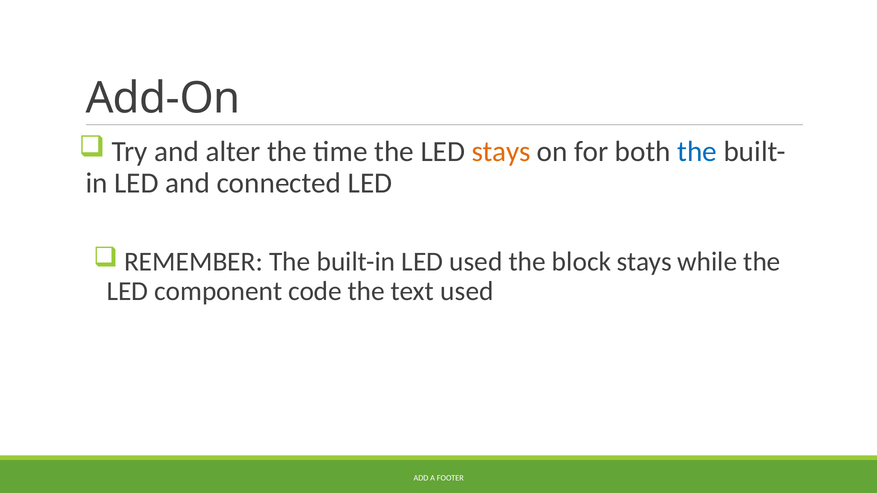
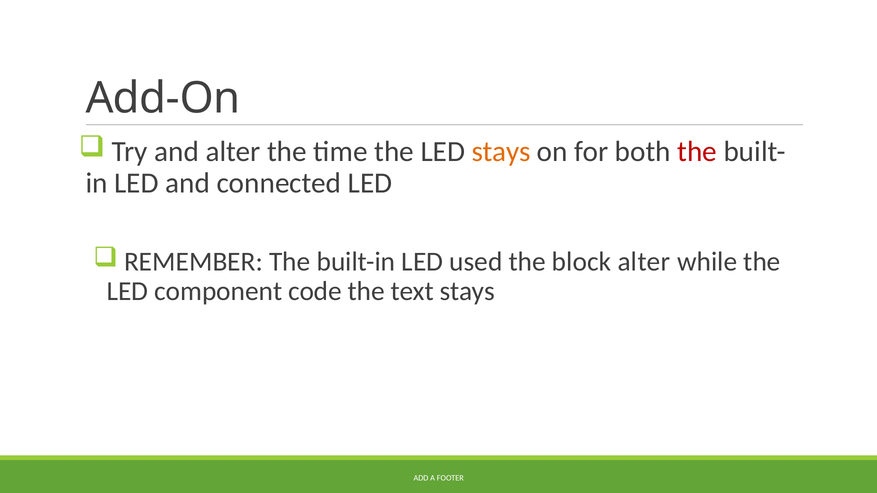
the at (697, 152) colour: blue -> red
block stays: stays -> alter
text used: used -> stays
